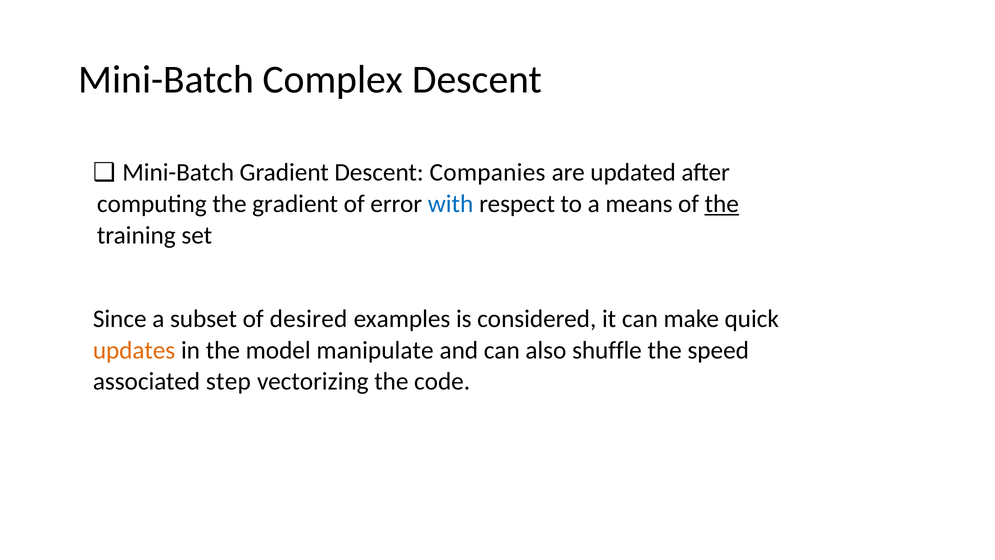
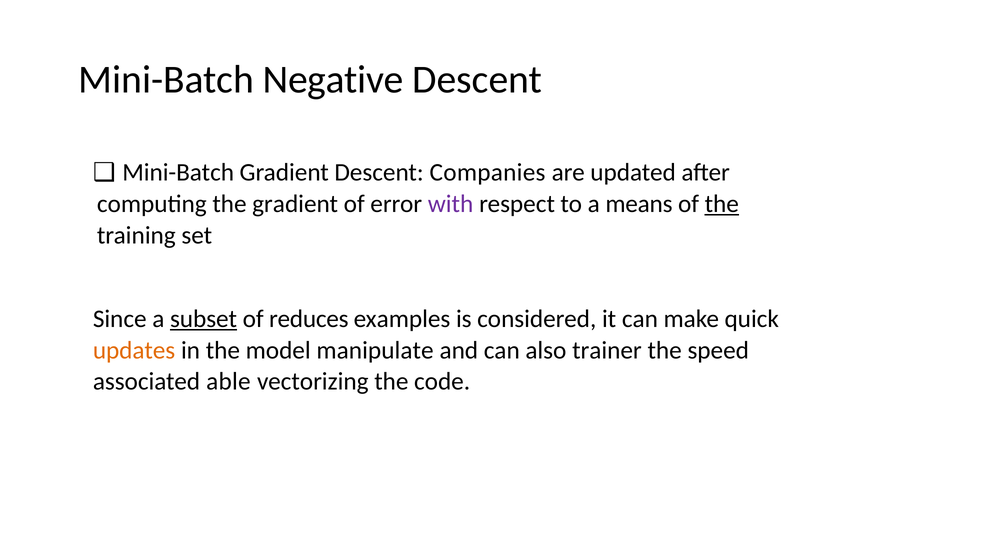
Complex: Complex -> Negative
with colour: blue -> purple
subset underline: none -> present
desired: desired -> reduces
shuffle: shuffle -> trainer
step: step -> able
